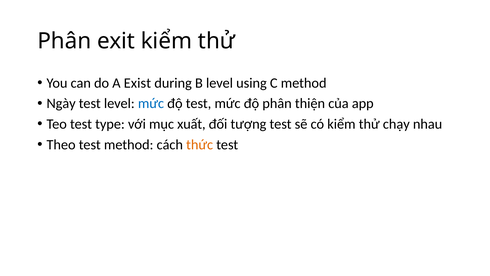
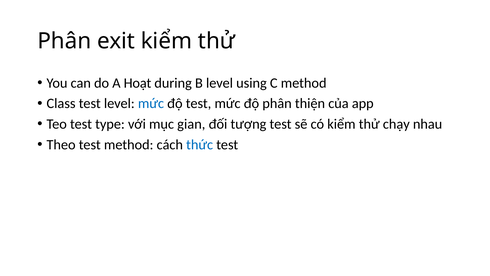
Exist: Exist -> Hoạt
Ngày: Ngày -> Class
xuất: xuất -> gian
thức colour: orange -> blue
